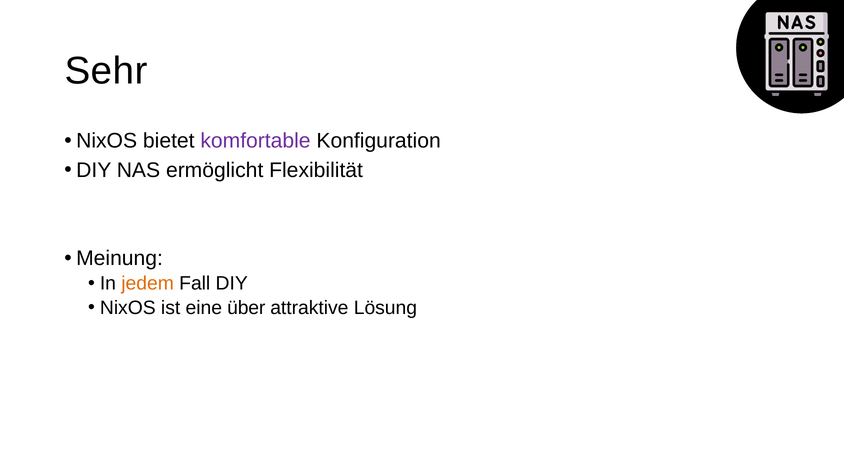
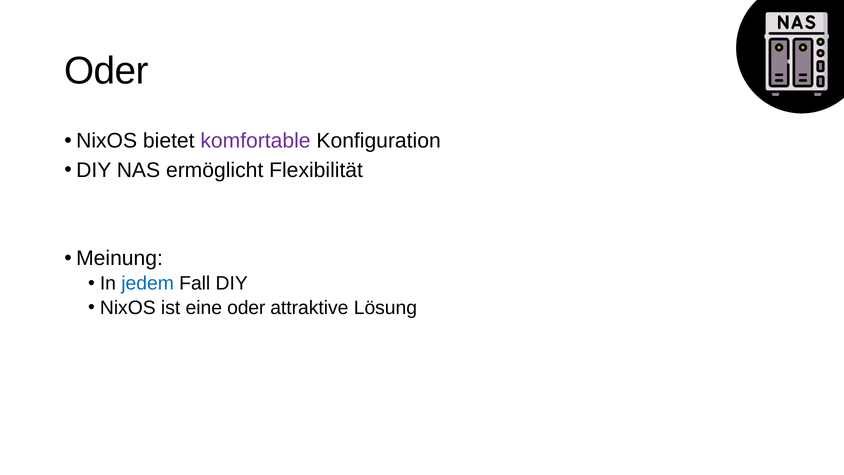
Sehr at (106, 71): Sehr -> Oder
jedem colour: orange -> blue
eine über: über -> oder
